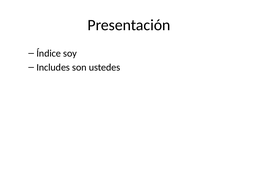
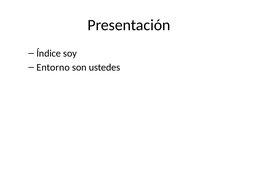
Includes: Includes -> Entorno
